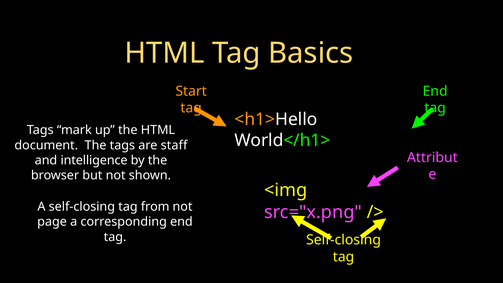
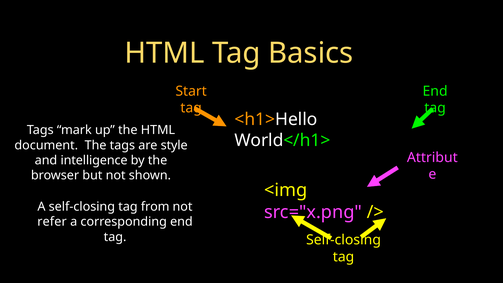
staff: staff -> style
page: page -> refer
